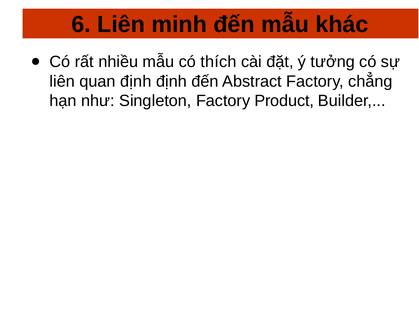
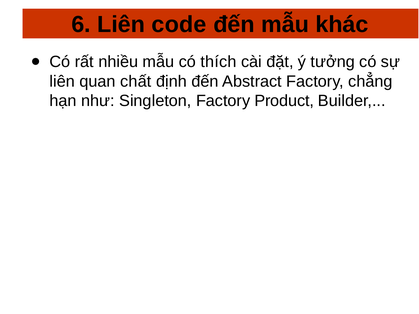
minh: minh -> code
quan định: định -> chất
